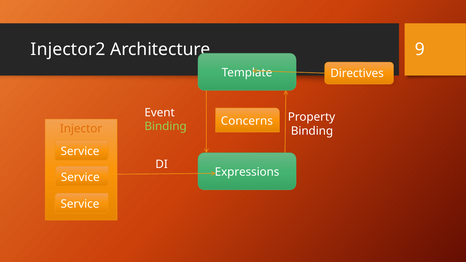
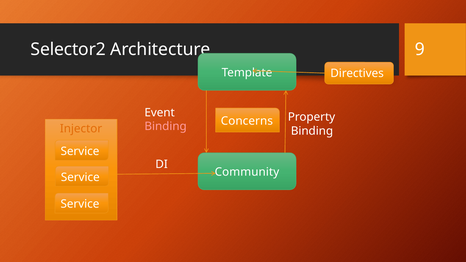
Injector2: Injector2 -> Selector2
Binding at (166, 127) colour: light green -> pink
Expressions: Expressions -> Community
